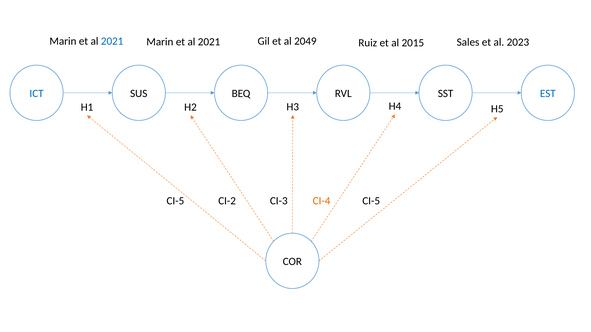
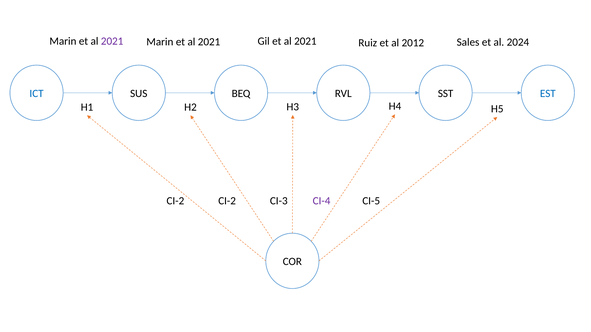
2021 at (112, 41) colour: blue -> purple
Gil et al 2049: 2049 -> 2021
2015: 2015 -> 2012
2023: 2023 -> 2024
CI-5 at (175, 201): CI-5 -> CI-2
CI-4 colour: orange -> purple
